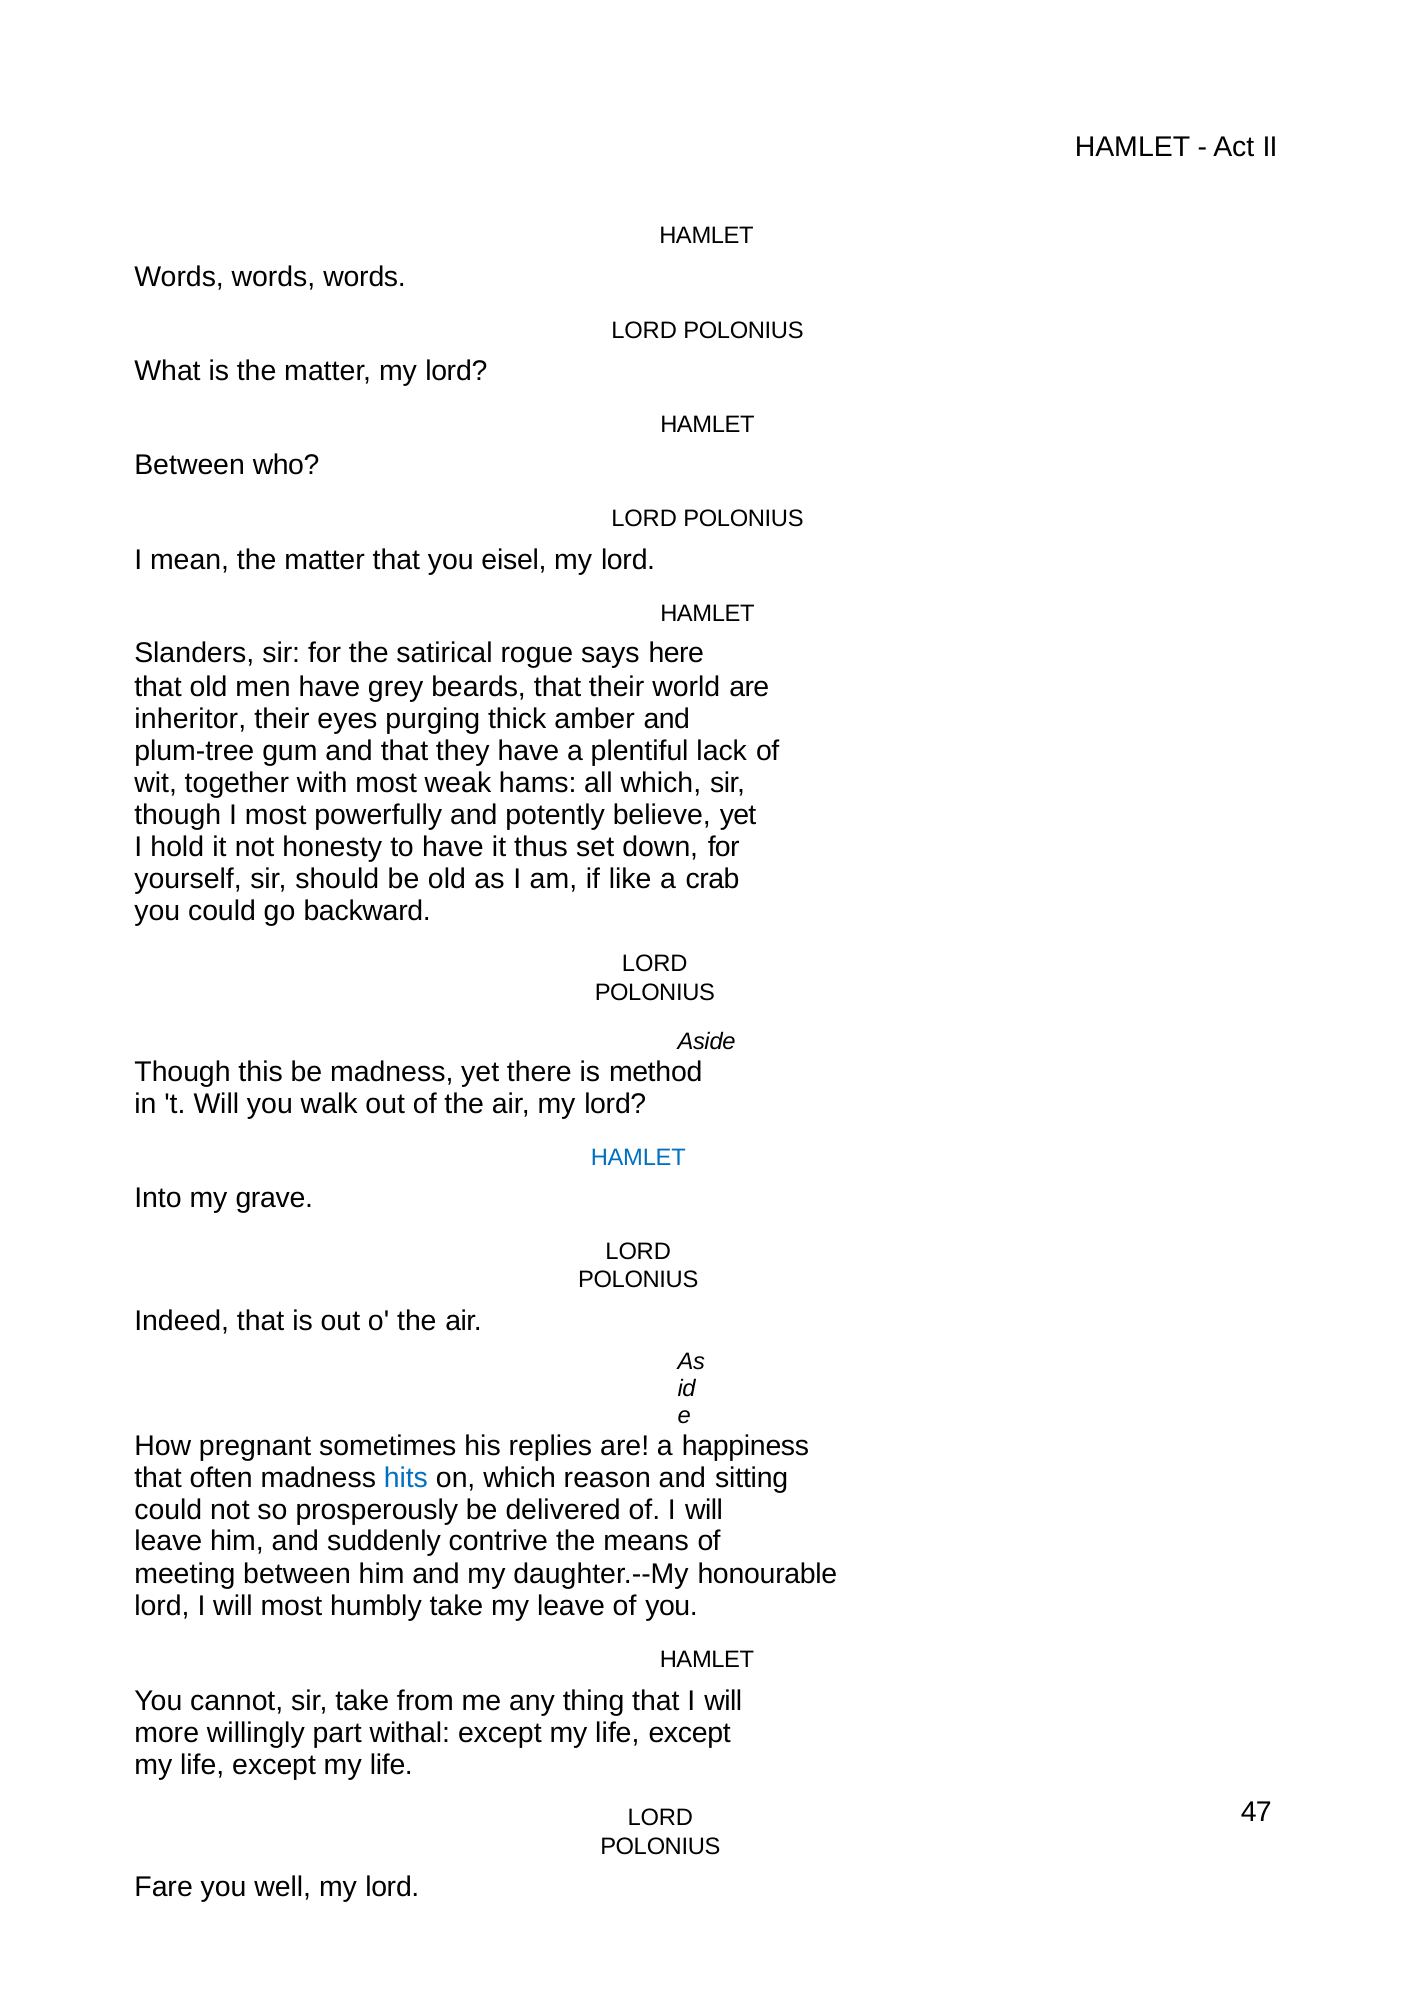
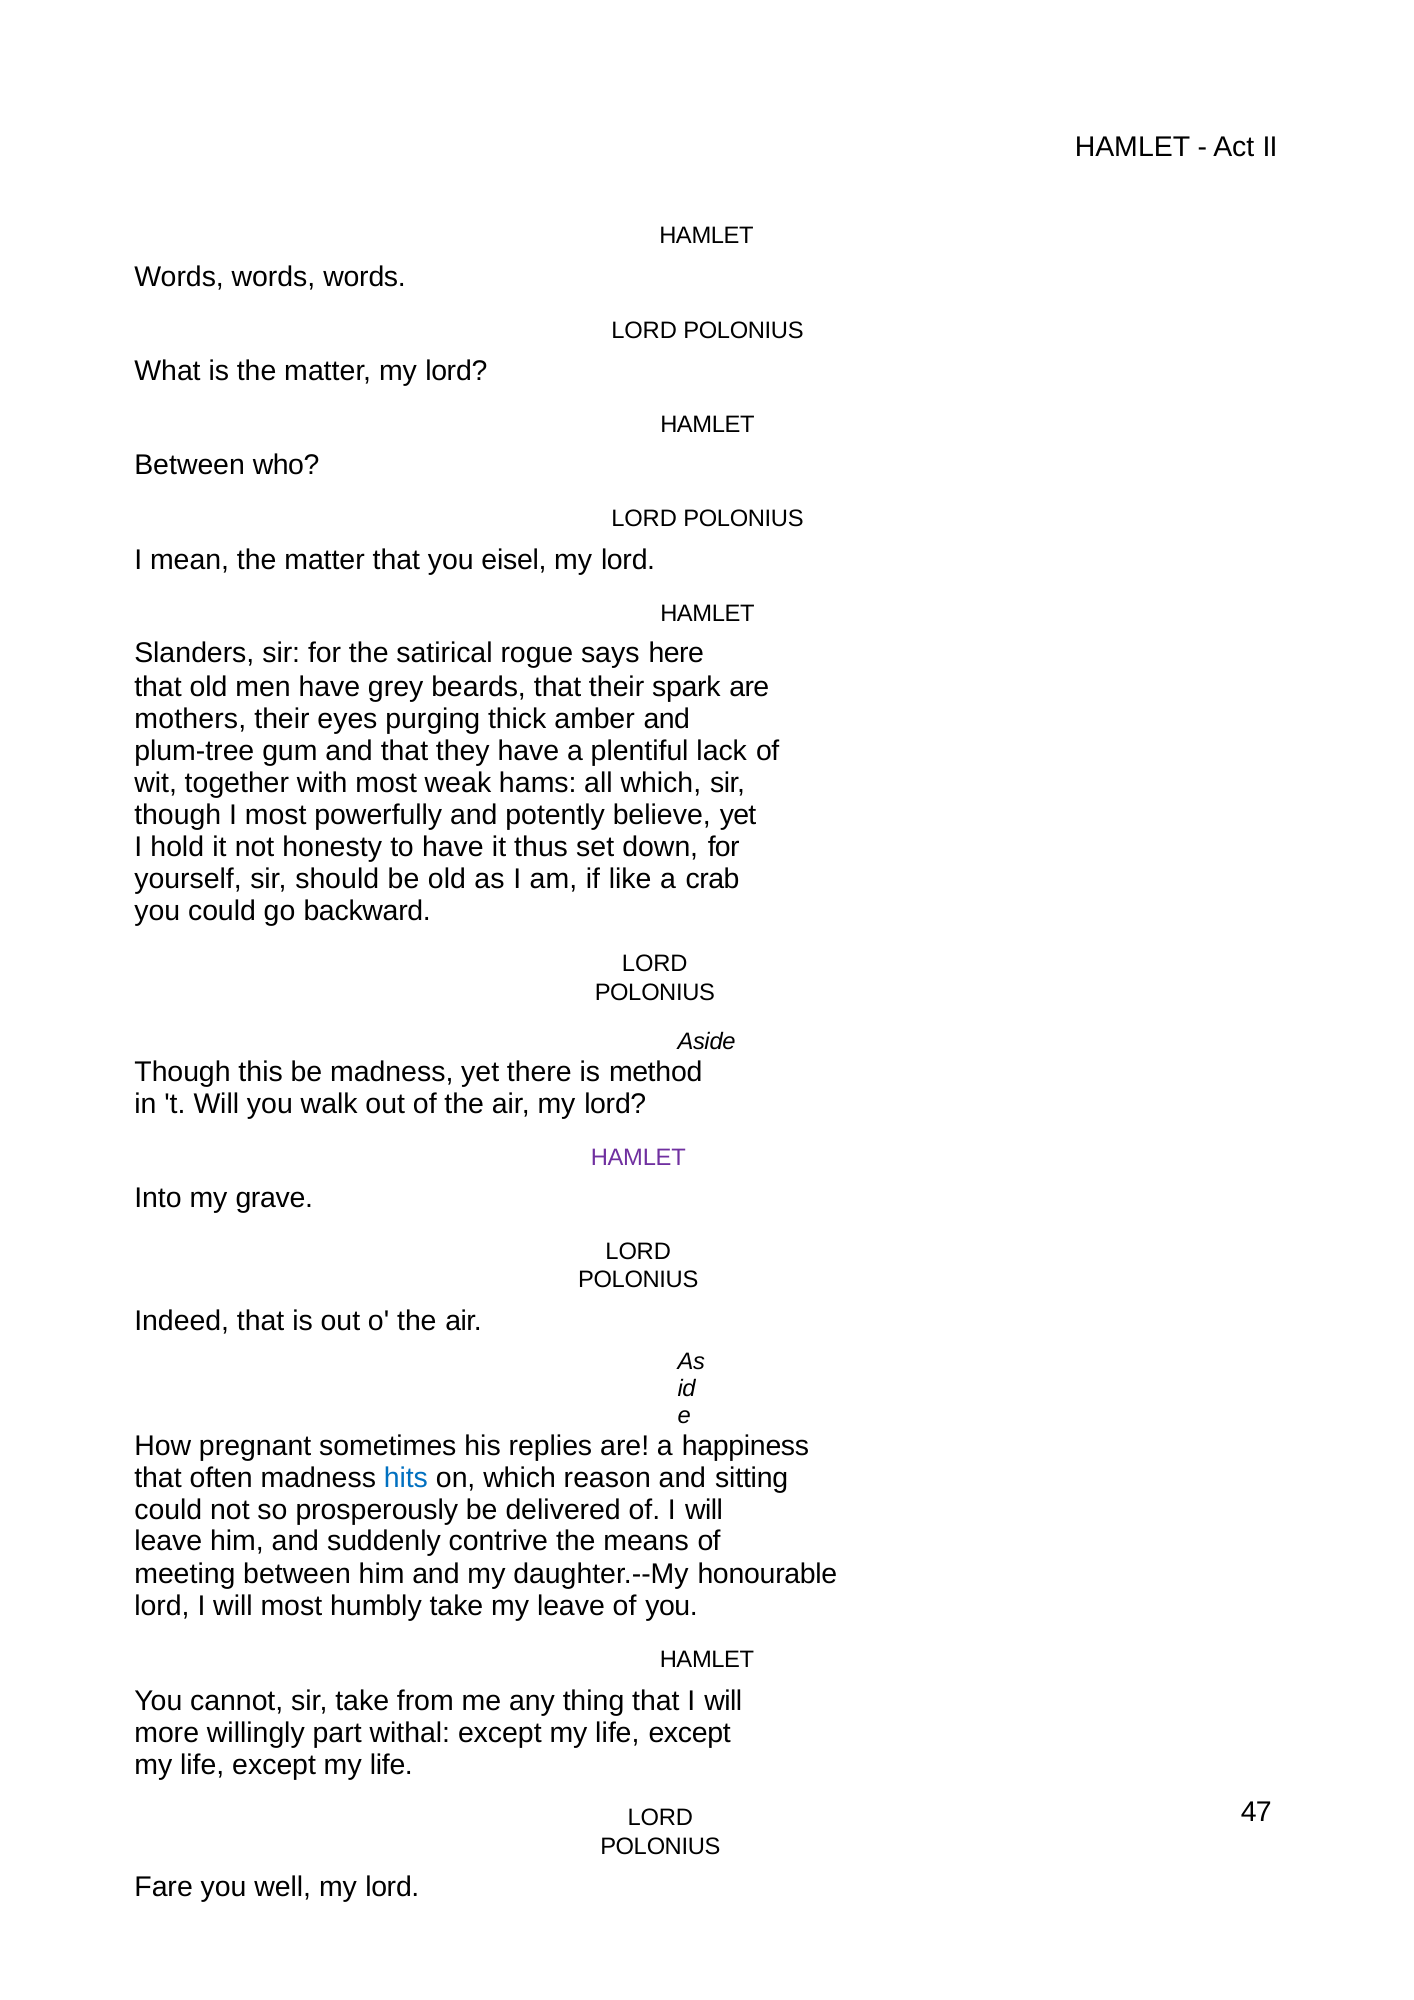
world: world -> spark
inheritor: inheritor -> mothers
HAMLET at (638, 1157) colour: blue -> purple
